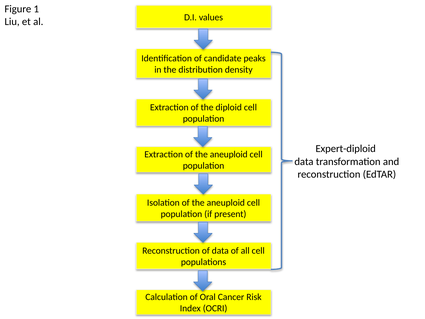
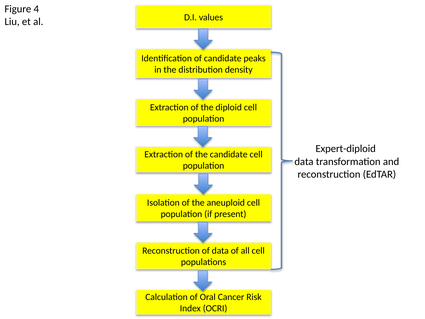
1: 1 -> 4
Extraction of the aneuploid: aneuploid -> candidate
